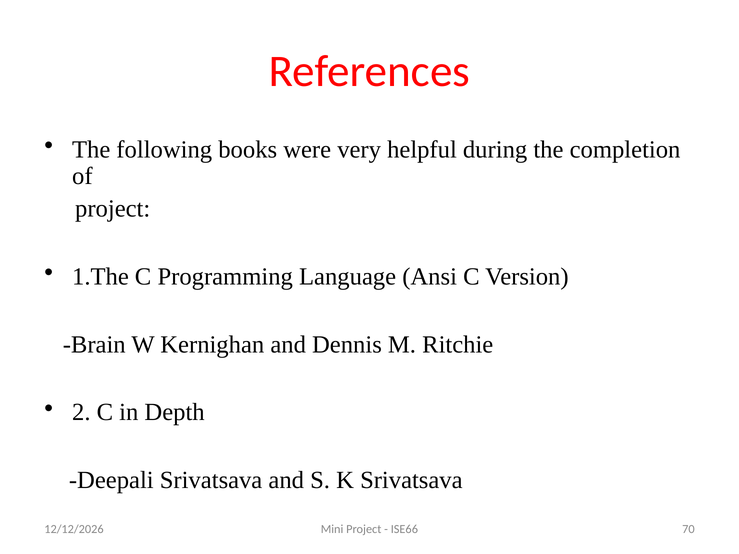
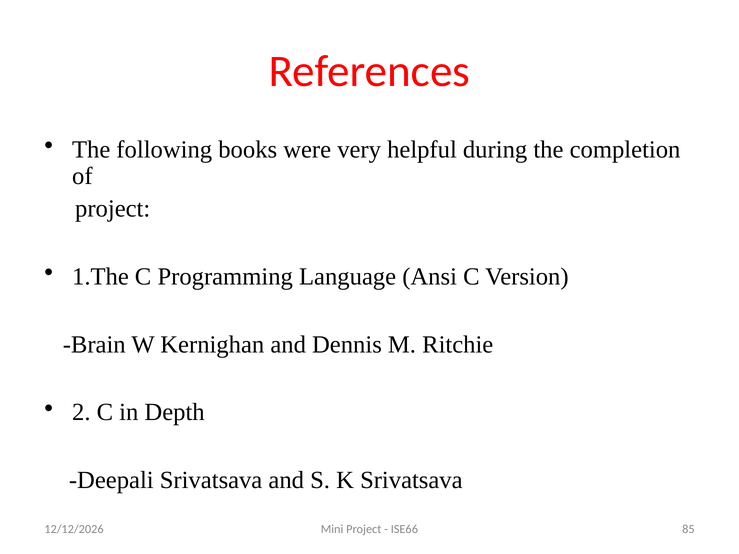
70: 70 -> 85
